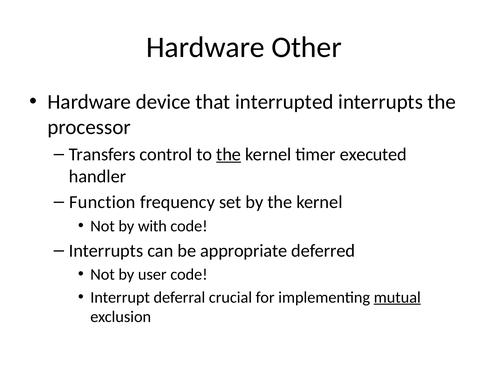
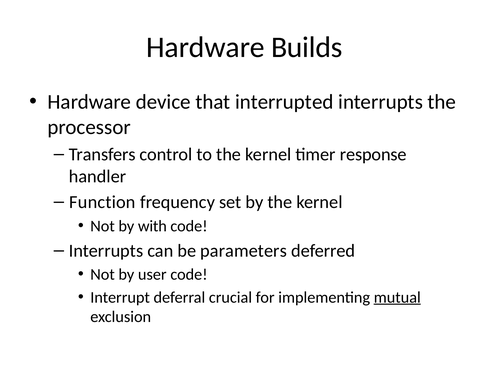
Other: Other -> Builds
the at (229, 154) underline: present -> none
executed: executed -> response
appropriate: appropriate -> parameters
